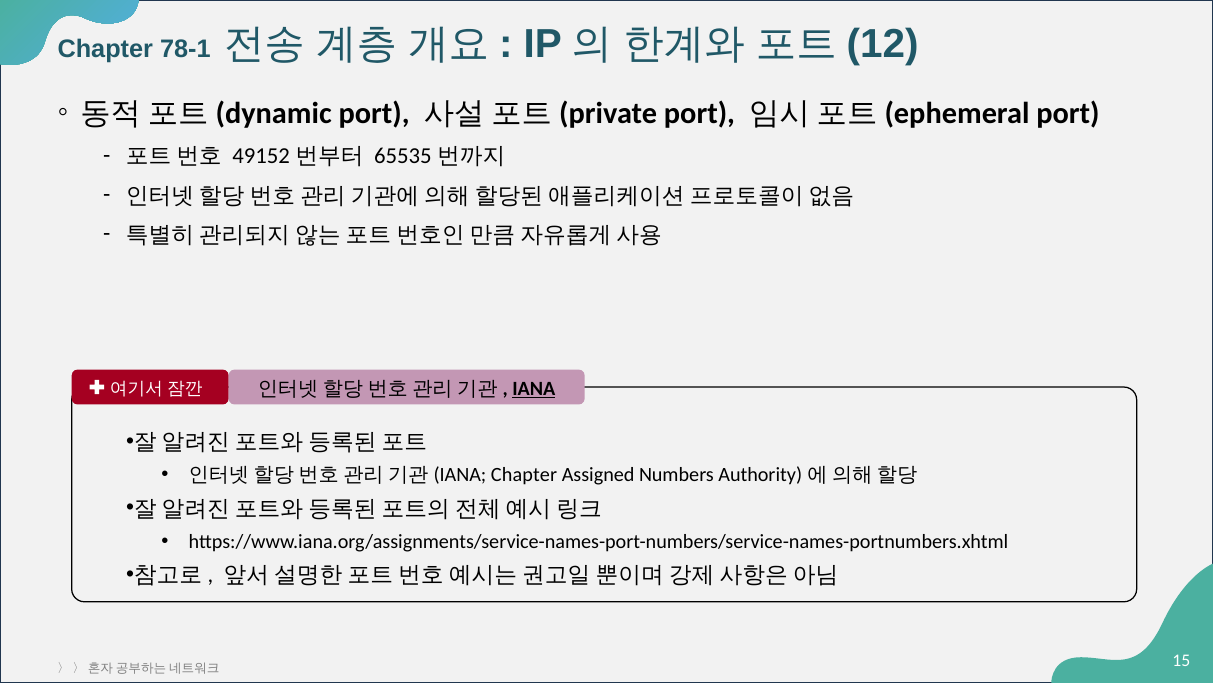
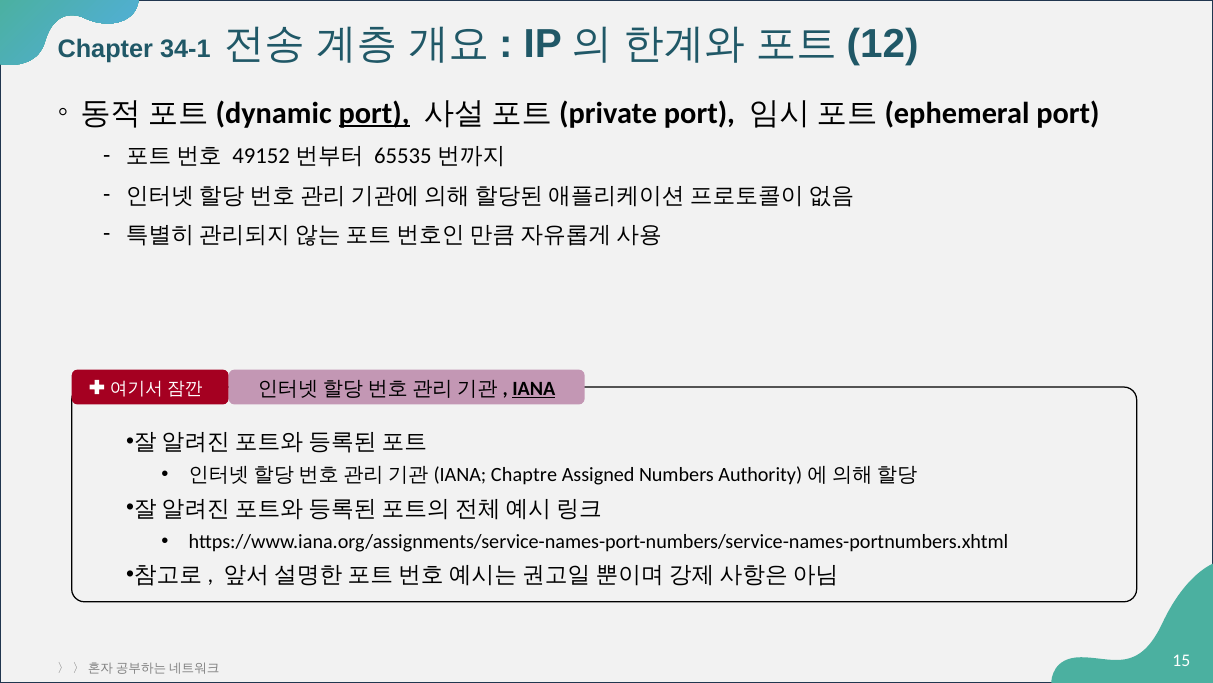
78-1: 78-1 -> 34-1
port at (374, 113) underline: none -> present
IANA Chapter: Chapter -> Chaptre
